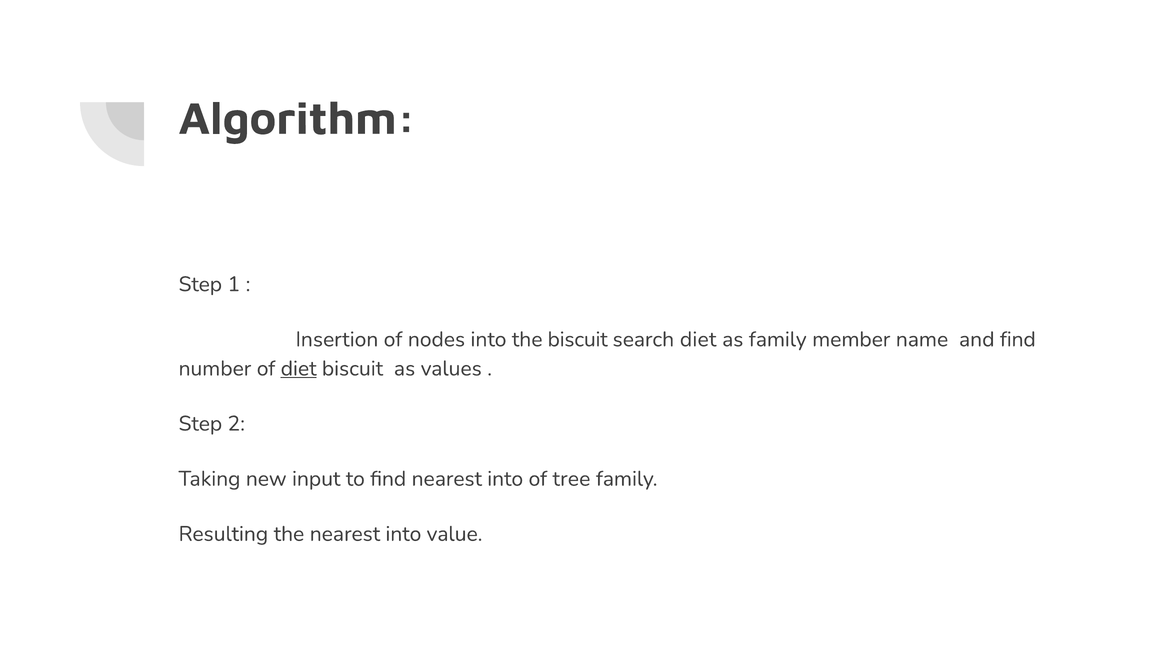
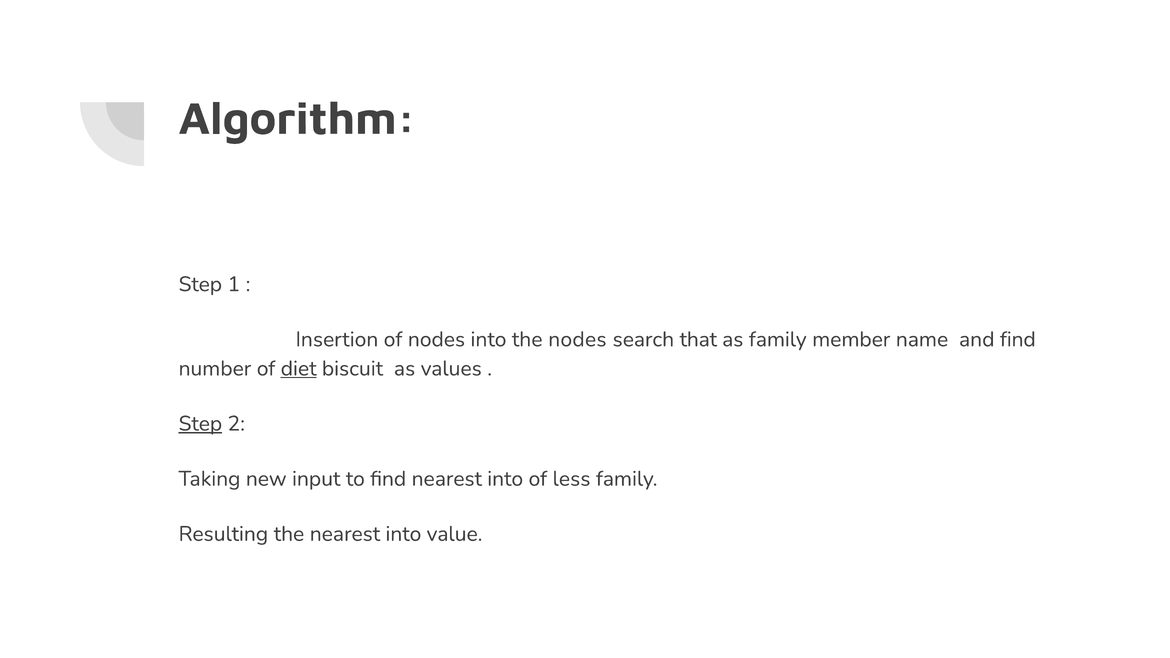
the biscuit: biscuit -> nodes
search diet: diet -> that
Step at (200, 424) underline: none -> present
tree: tree -> less
